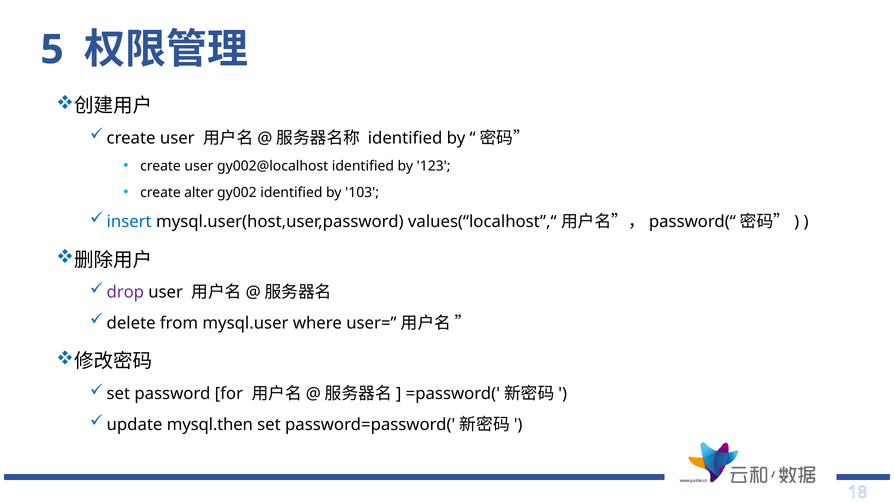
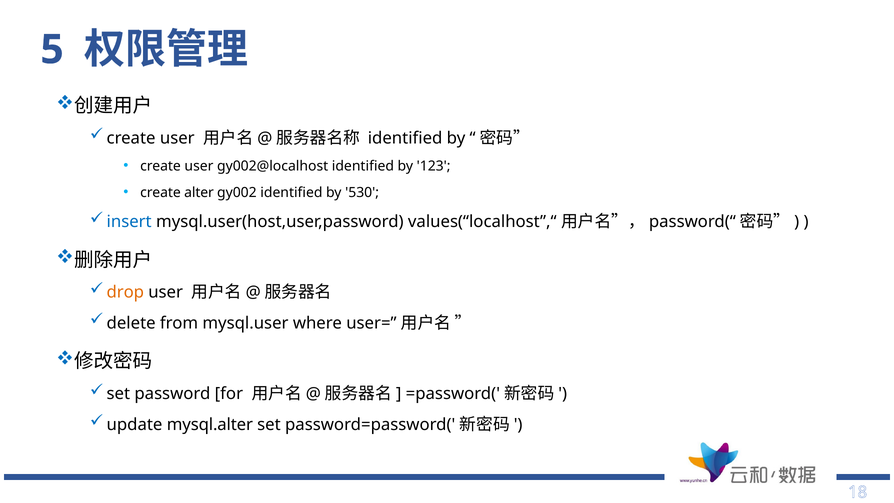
103: 103 -> 530
drop colour: purple -> orange
mysql.then: mysql.then -> mysql.alter
